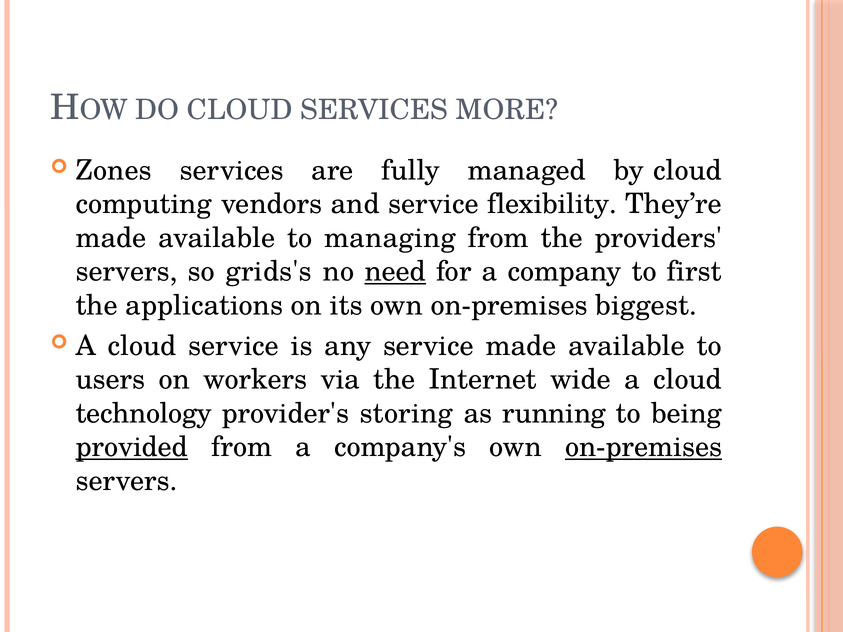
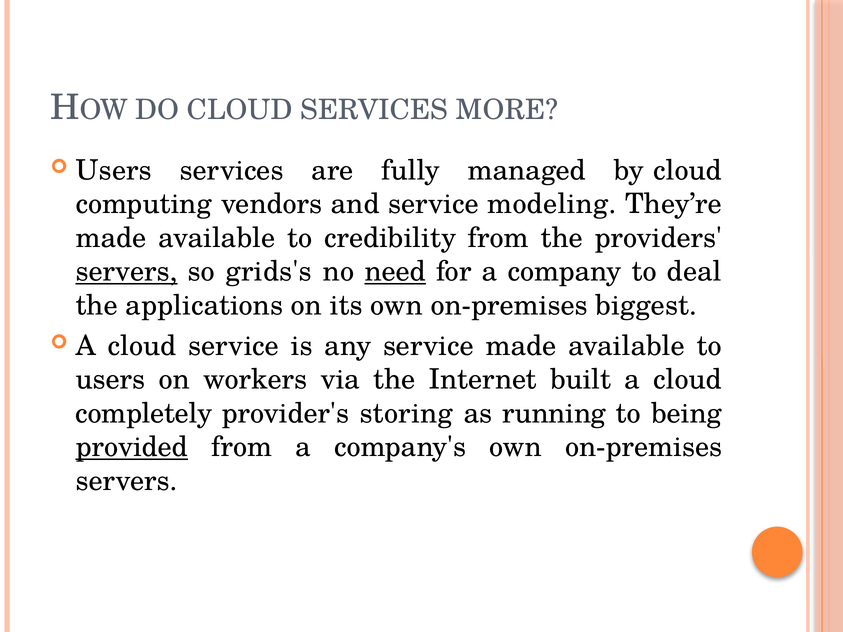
Zones at (114, 171): Zones -> Users
flexibility: flexibility -> modeling
managing: managing -> credibility
servers at (127, 272) underline: none -> present
first: first -> deal
wide: wide -> built
technology: technology -> completely
on-premises at (644, 447) underline: present -> none
